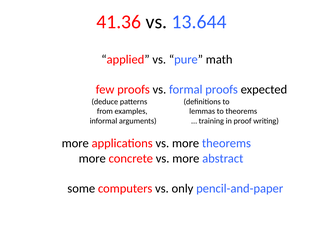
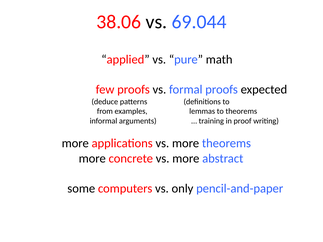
41.36: 41.36 -> 38.06
13.644: 13.644 -> 69.044
